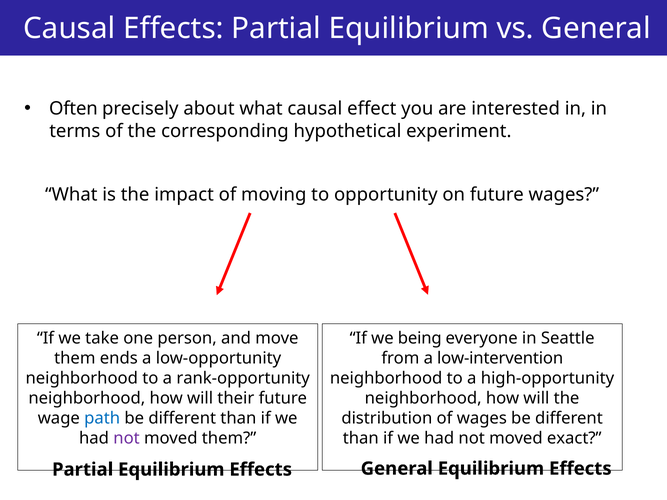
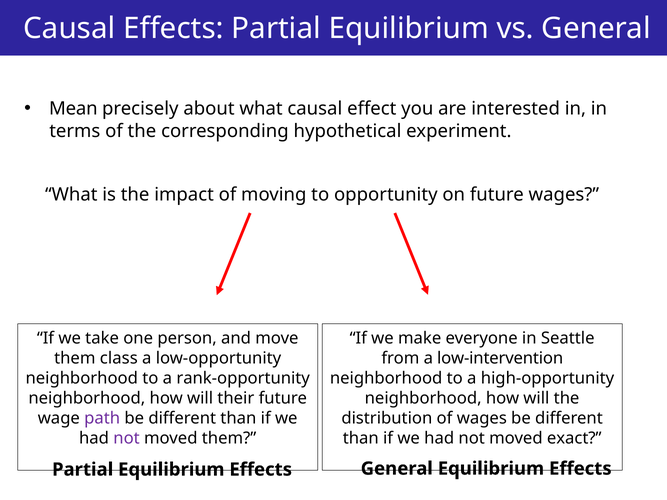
Often: Often -> Mean
being: being -> make
ends: ends -> class
path colour: blue -> purple
